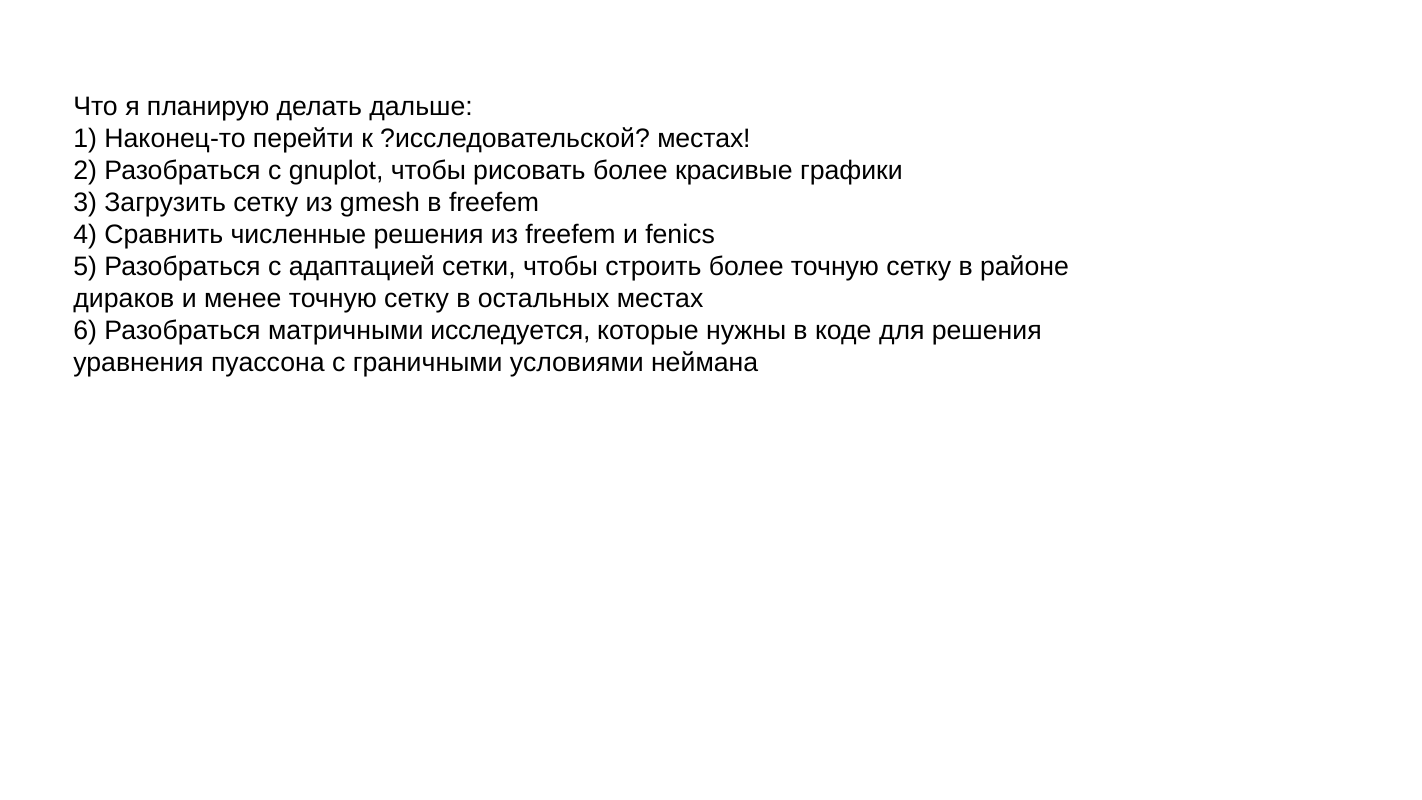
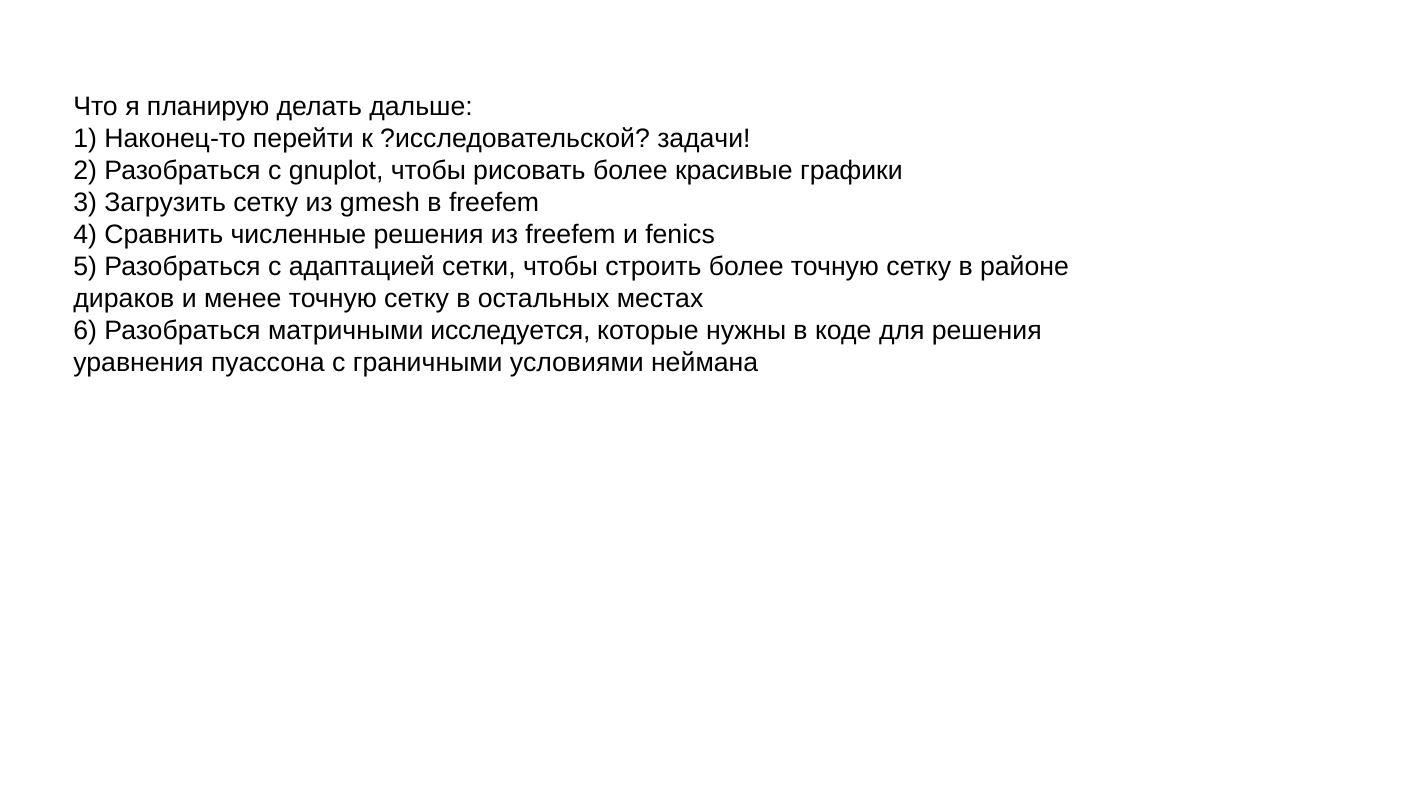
?исследовательской местах: местах -> задачи
